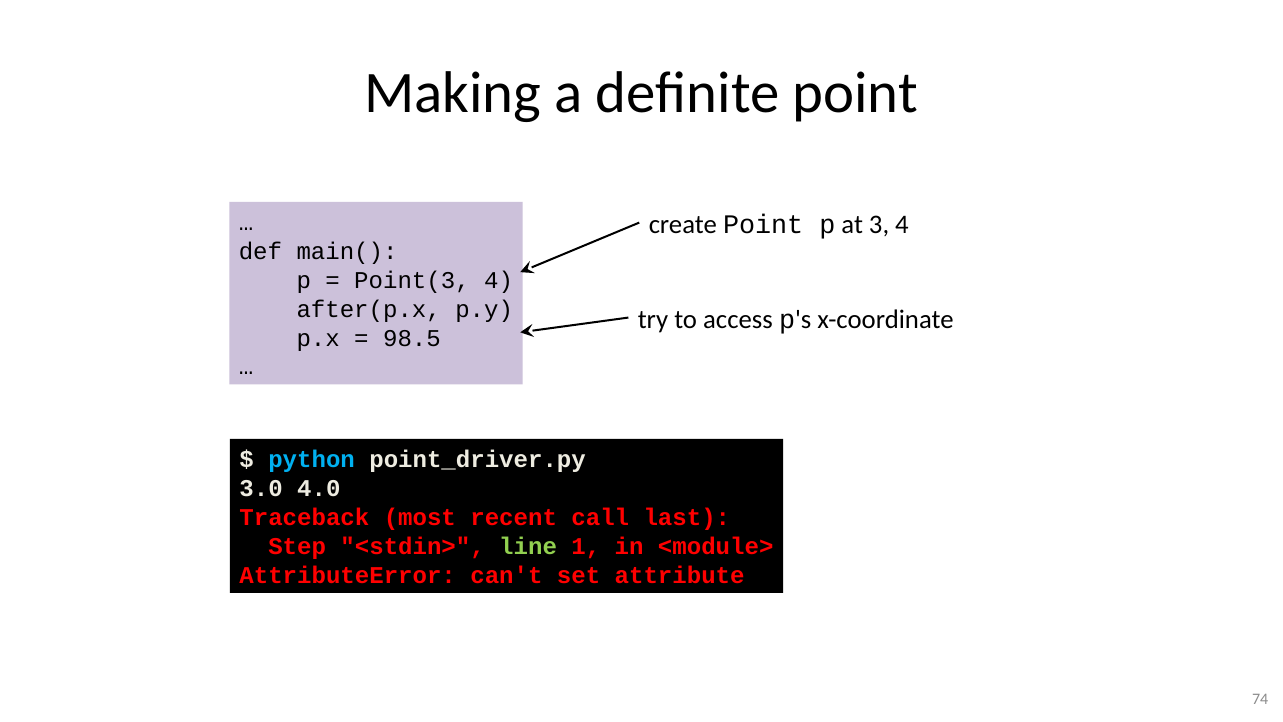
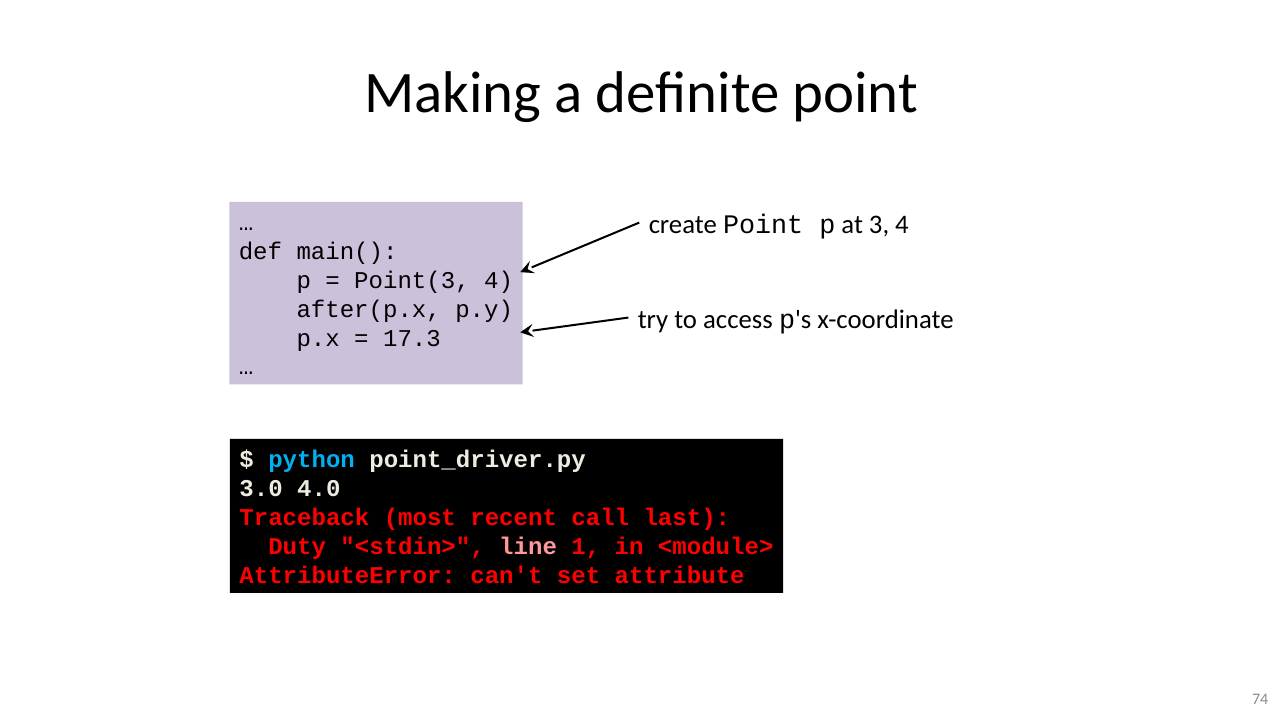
98.5: 98.5 -> 17.3
Step: Step -> Duty
line colour: light green -> pink
